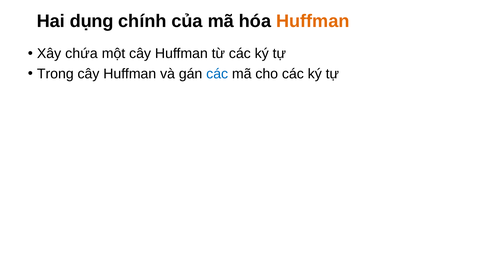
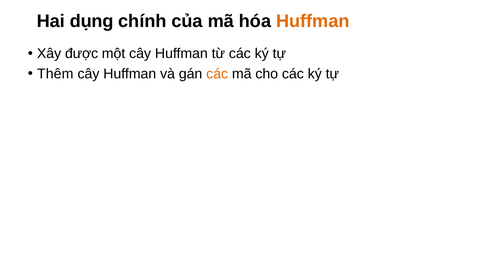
chứa: chứa -> được
Trong: Trong -> Thêm
các at (217, 74) colour: blue -> orange
